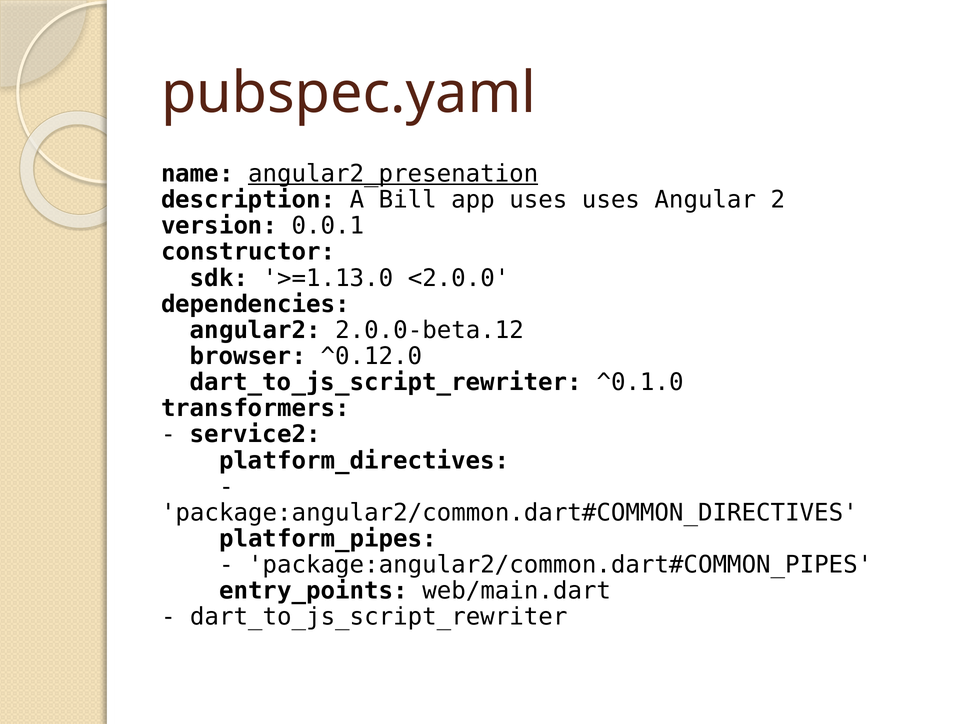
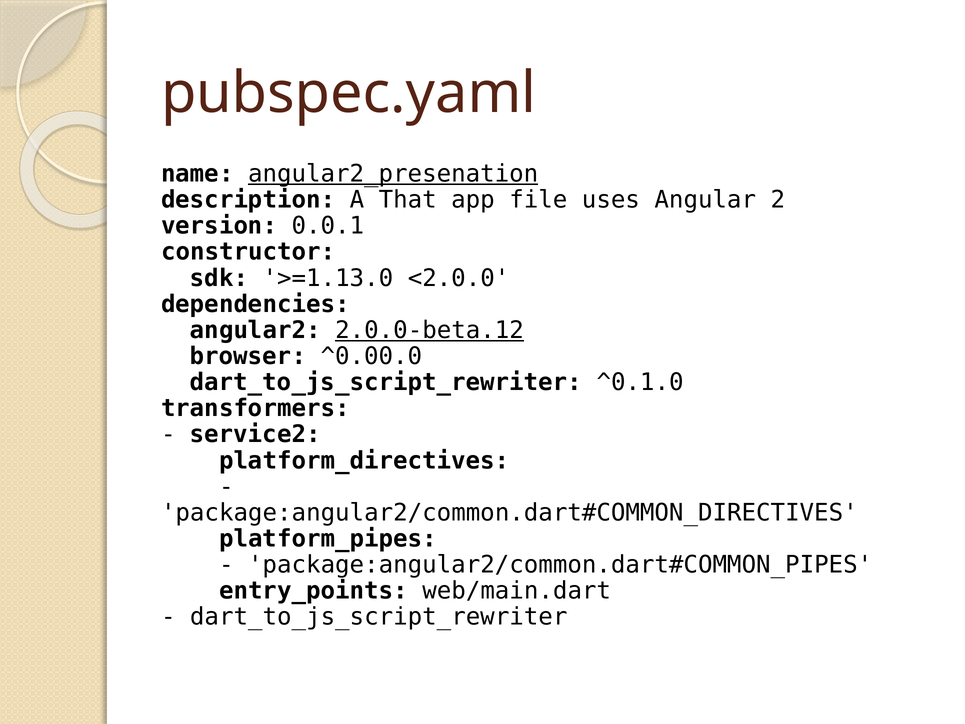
Bill: Bill -> That
app uses: uses -> file
2.0.0-beta.12 underline: none -> present
^0.12.0: ^0.12.0 -> ^0.00.0
